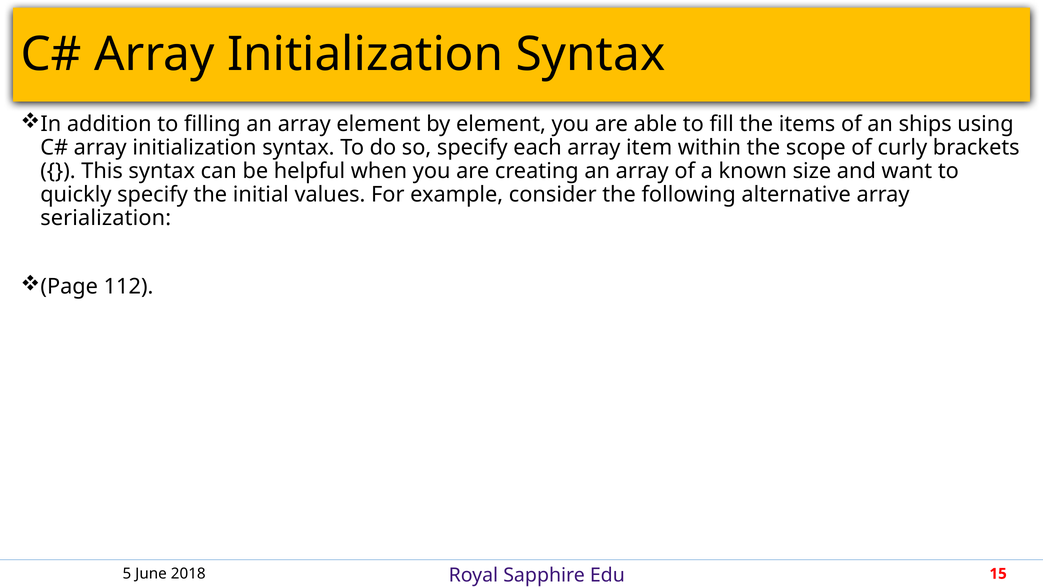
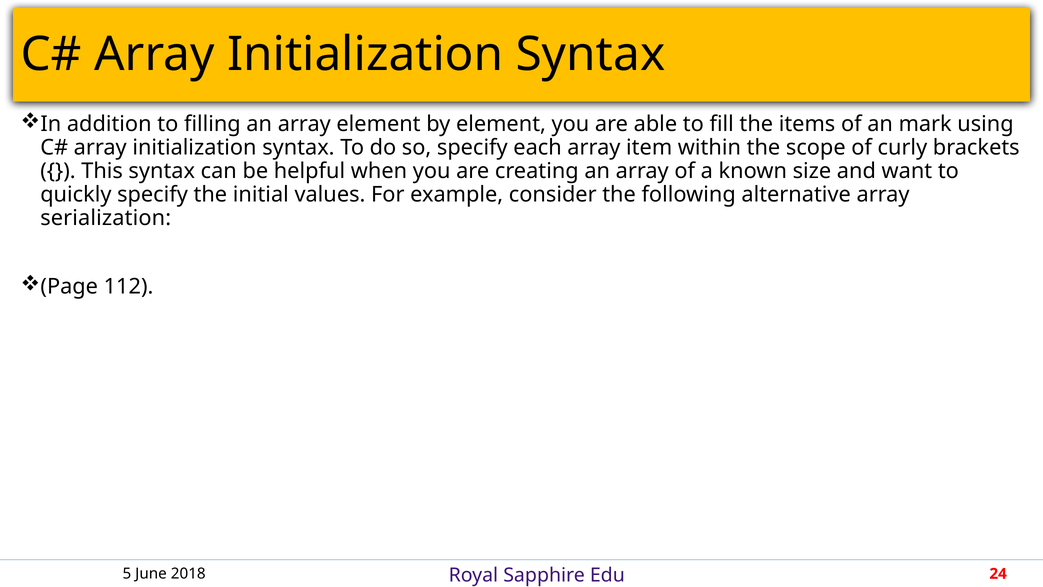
ships: ships -> mark
15: 15 -> 24
